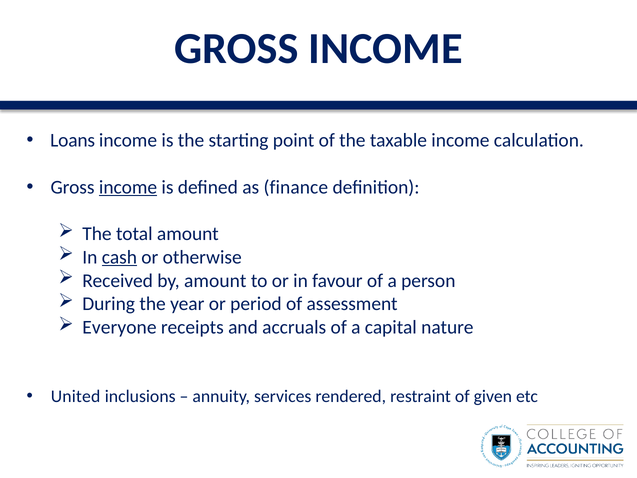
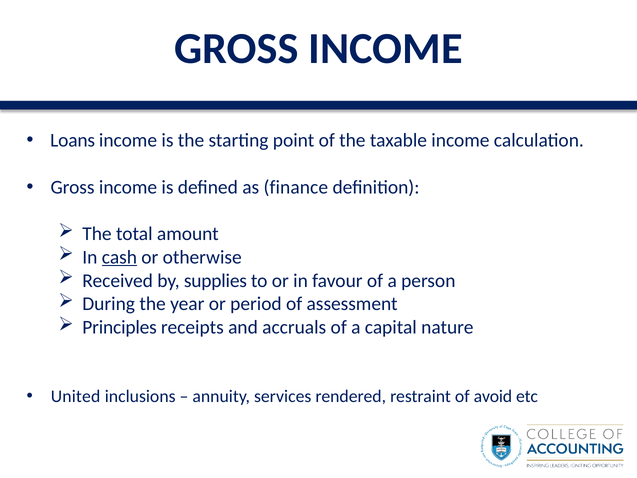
income at (128, 187) underline: present -> none
by amount: amount -> supplies
Everyone: Everyone -> Principles
given: given -> avoid
